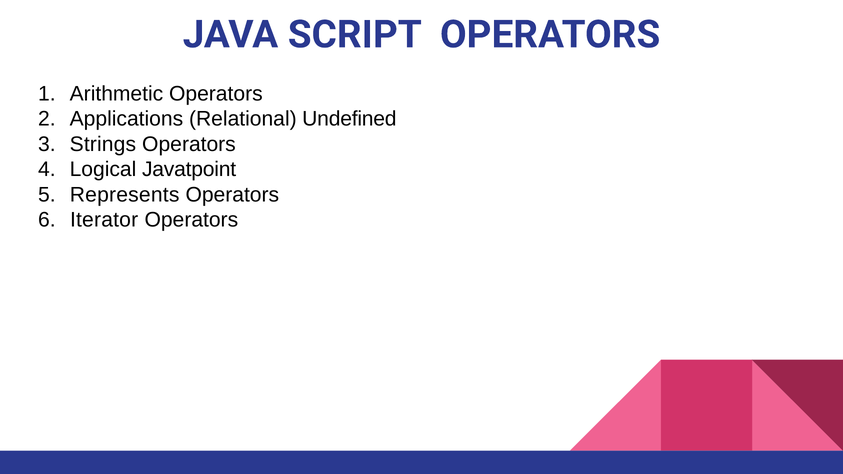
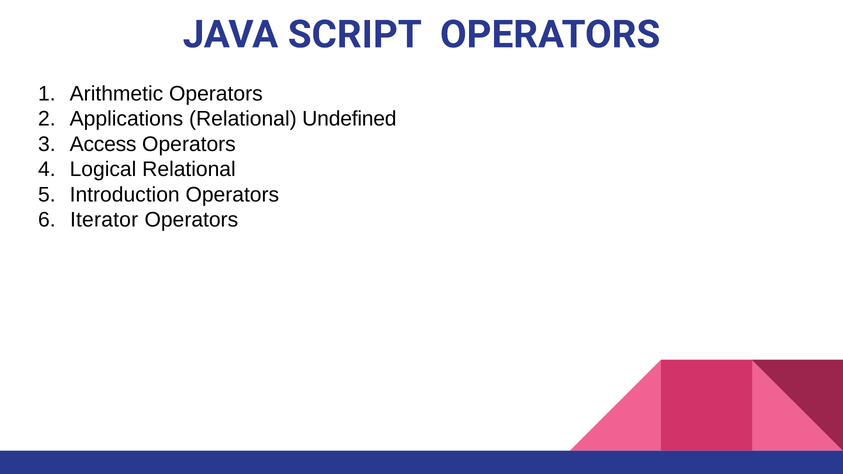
Strings: Strings -> Access
Logical Javatpoint: Javatpoint -> Relational
Represents: Represents -> Introduction
